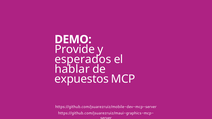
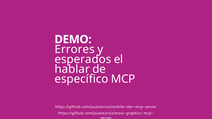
Provide: Provide -> Errores
expuestos: expuestos -> específico
